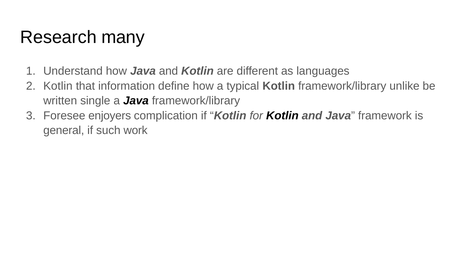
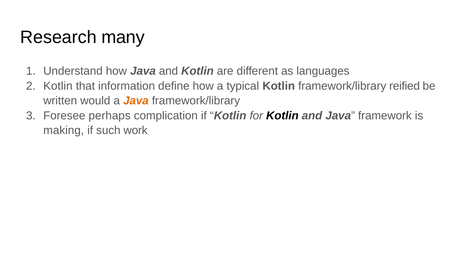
unlike: unlike -> reified
single: single -> would
Java at (136, 101) colour: black -> orange
enjoyers: enjoyers -> perhaps
general: general -> making
